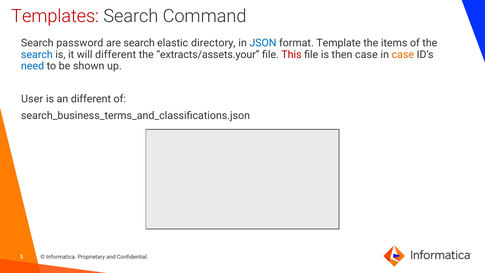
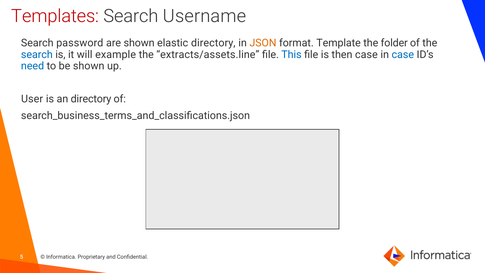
Command: Command -> Username
are search: search -> shown
JSON colour: blue -> orange
items: items -> folder
will different: different -> example
extracts/assets.your: extracts/assets.your -> extracts/assets.line
This colour: red -> blue
case at (403, 55) colour: orange -> blue
an different: different -> directory
